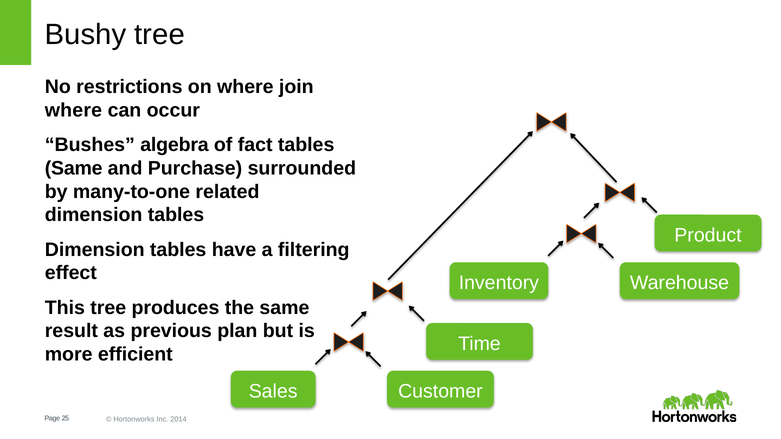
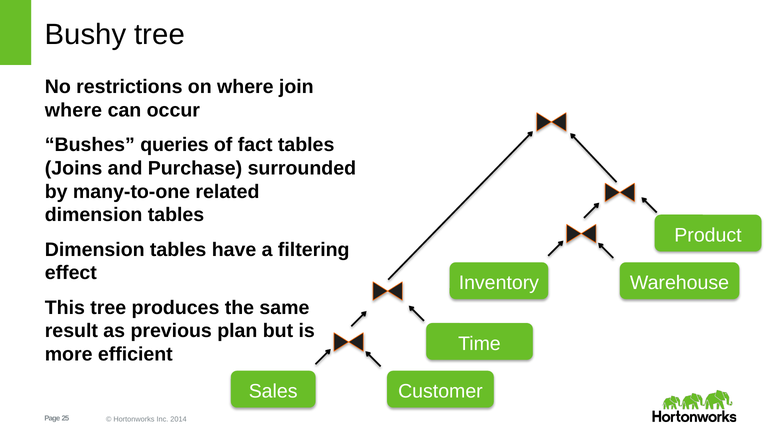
algebra: algebra -> queries
Same at (74, 168): Same -> Joins
